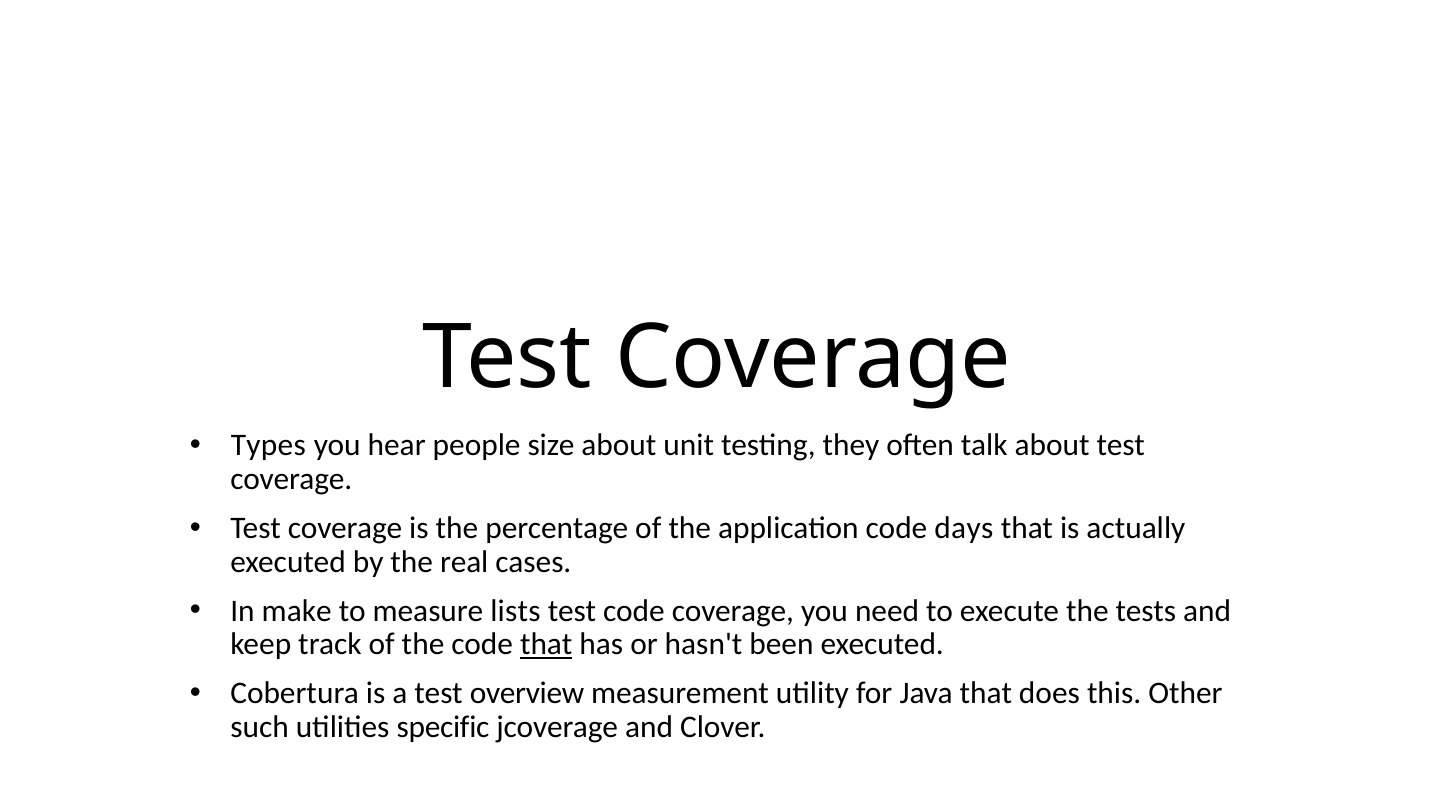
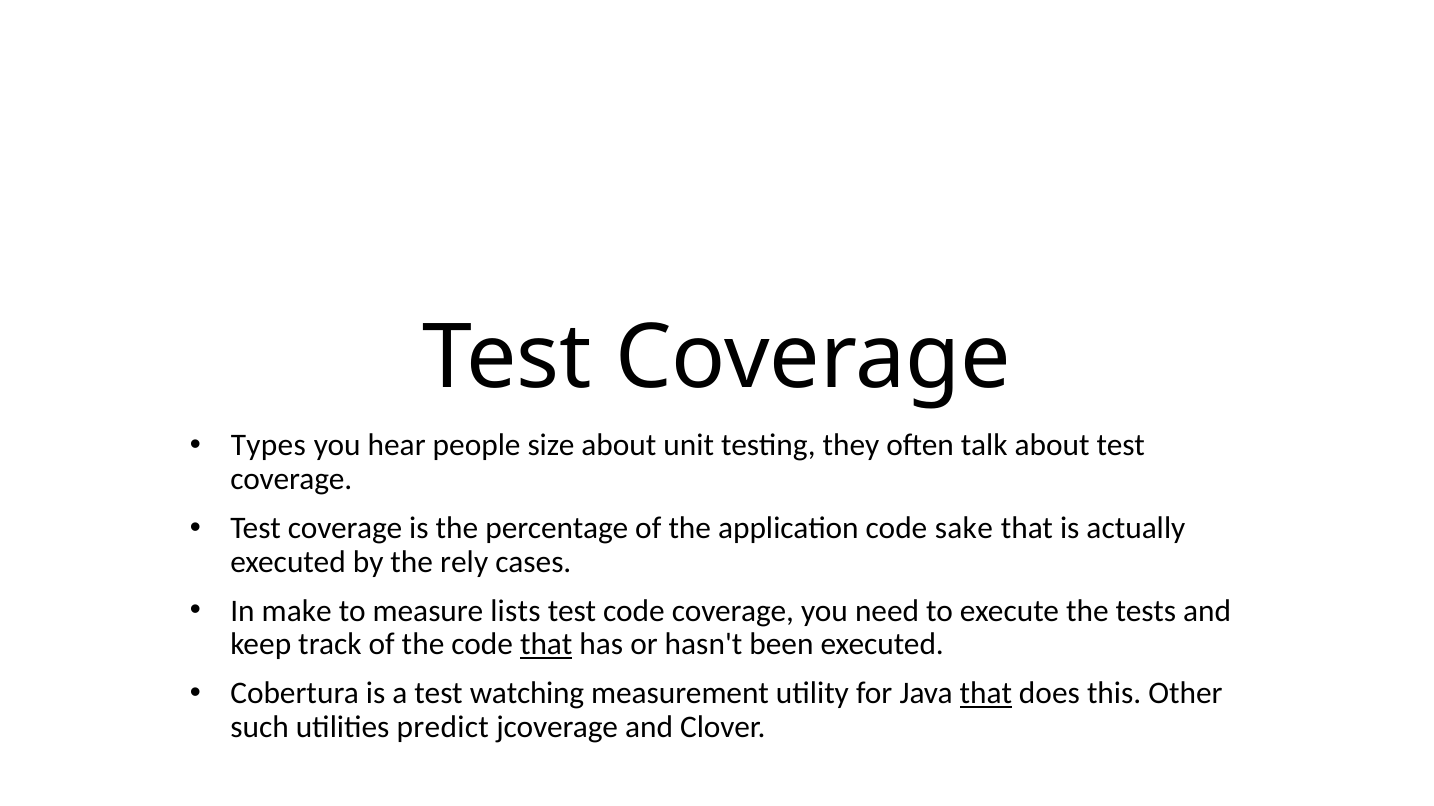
days: days -> sake
real: real -> rely
overview: overview -> watching
that at (986, 694) underline: none -> present
specific: specific -> predict
